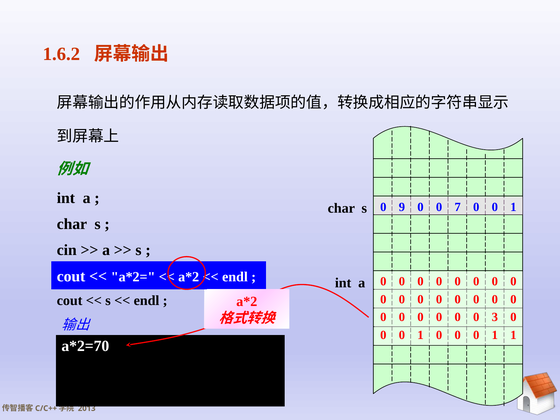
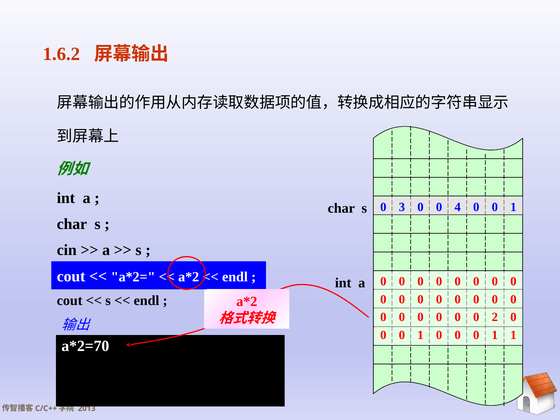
9: 9 -> 3
7: 7 -> 4
3: 3 -> 2
